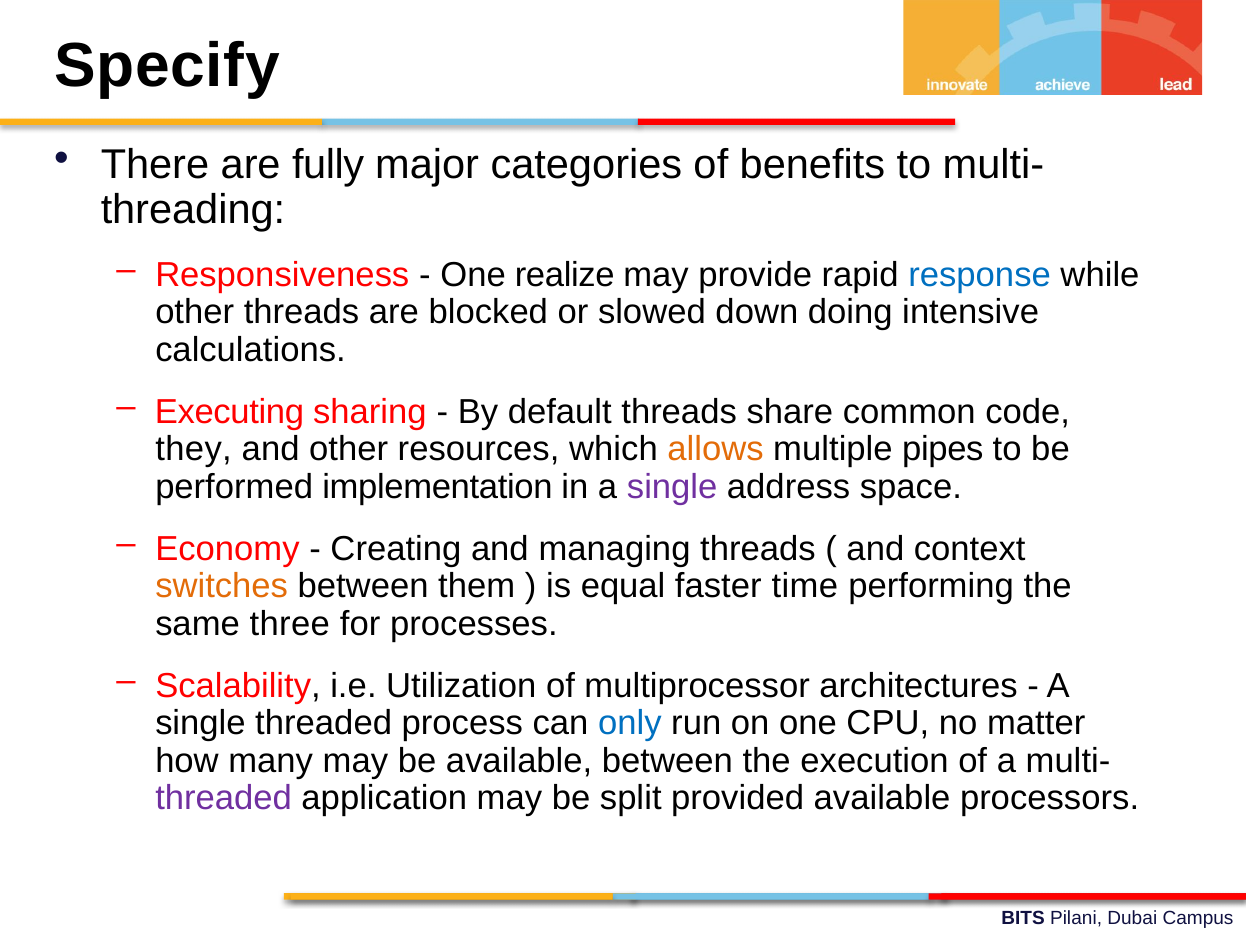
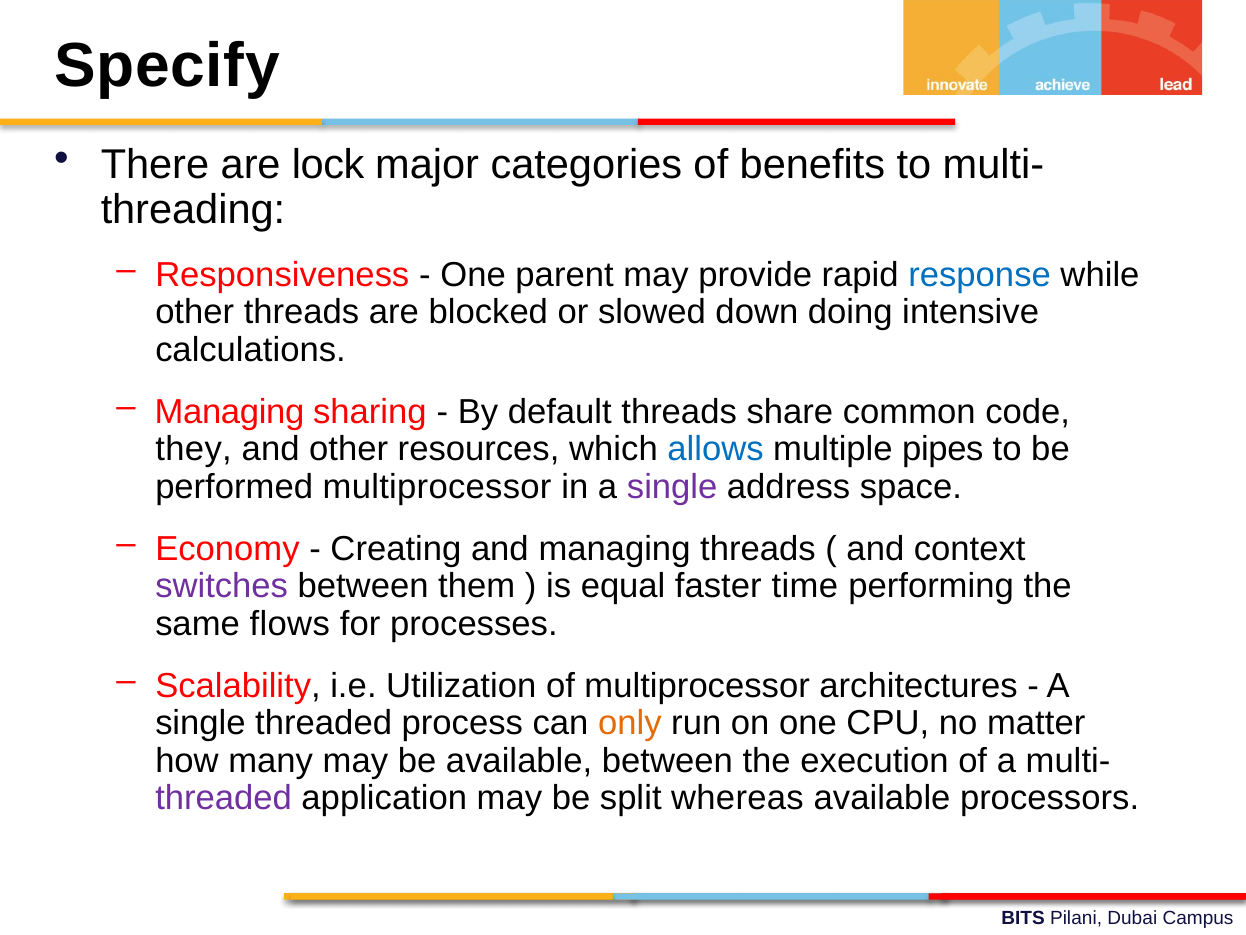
fully: fully -> lock
realize: realize -> parent
Executing at (229, 412): Executing -> Managing
allows colour: orange -> blue
performed implementation: implementation -> multiprocessor
switches colour: orange -> purple
three: three -> flows
only colour: blue -> orange
provided: provided -> whereas
